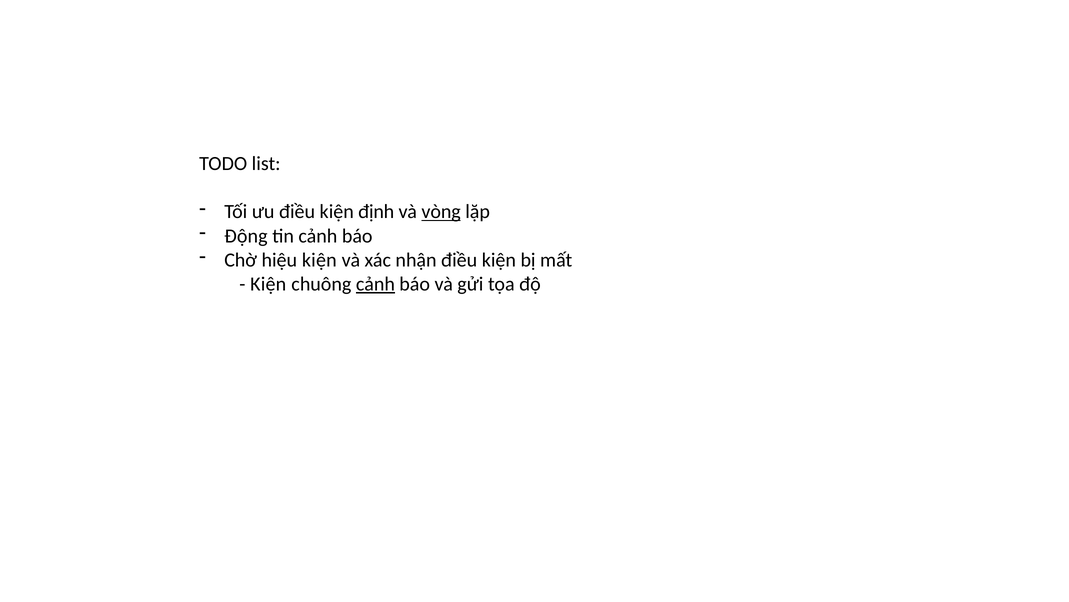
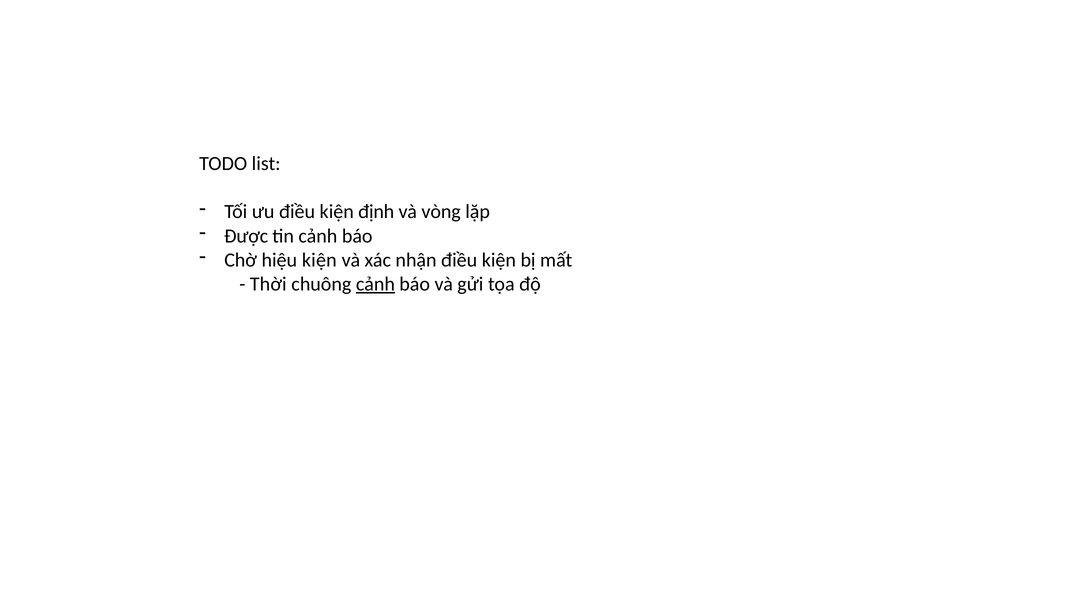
vòng underline: present -> none
Động: Động -> Được
Kiện at (268, 284): Kiện -> Thời
